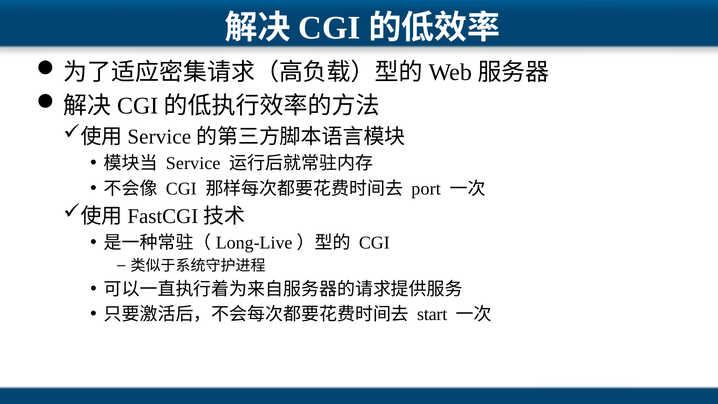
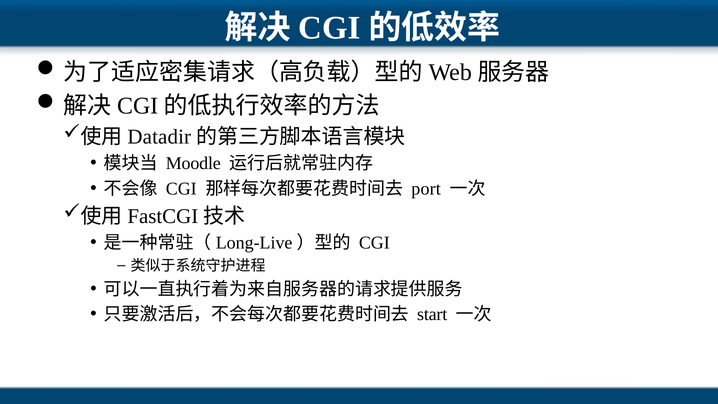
Service at (159, 137): Service -> Datadir
Service at (193, 163): Service -> Moodle
